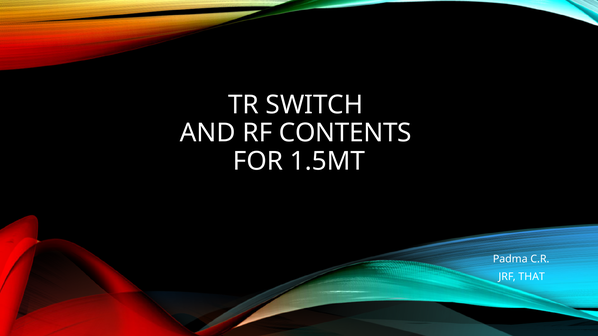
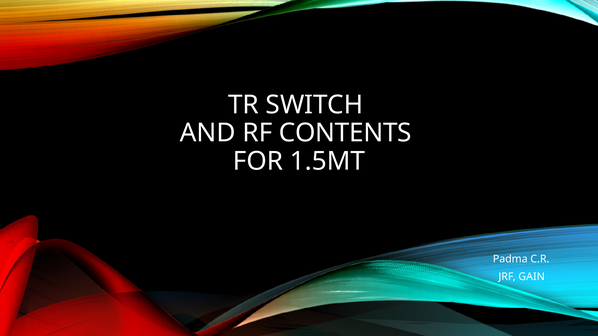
THAT: THAT -> GAIN
